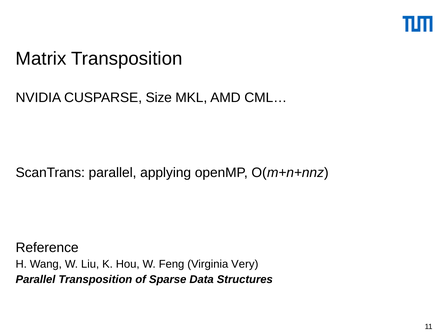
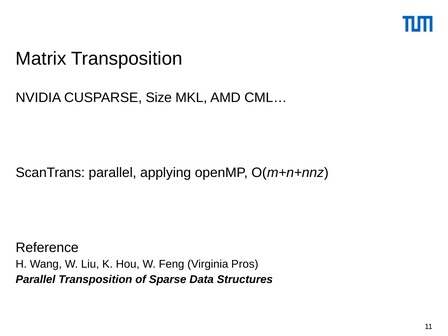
Very: Very -> Pros
